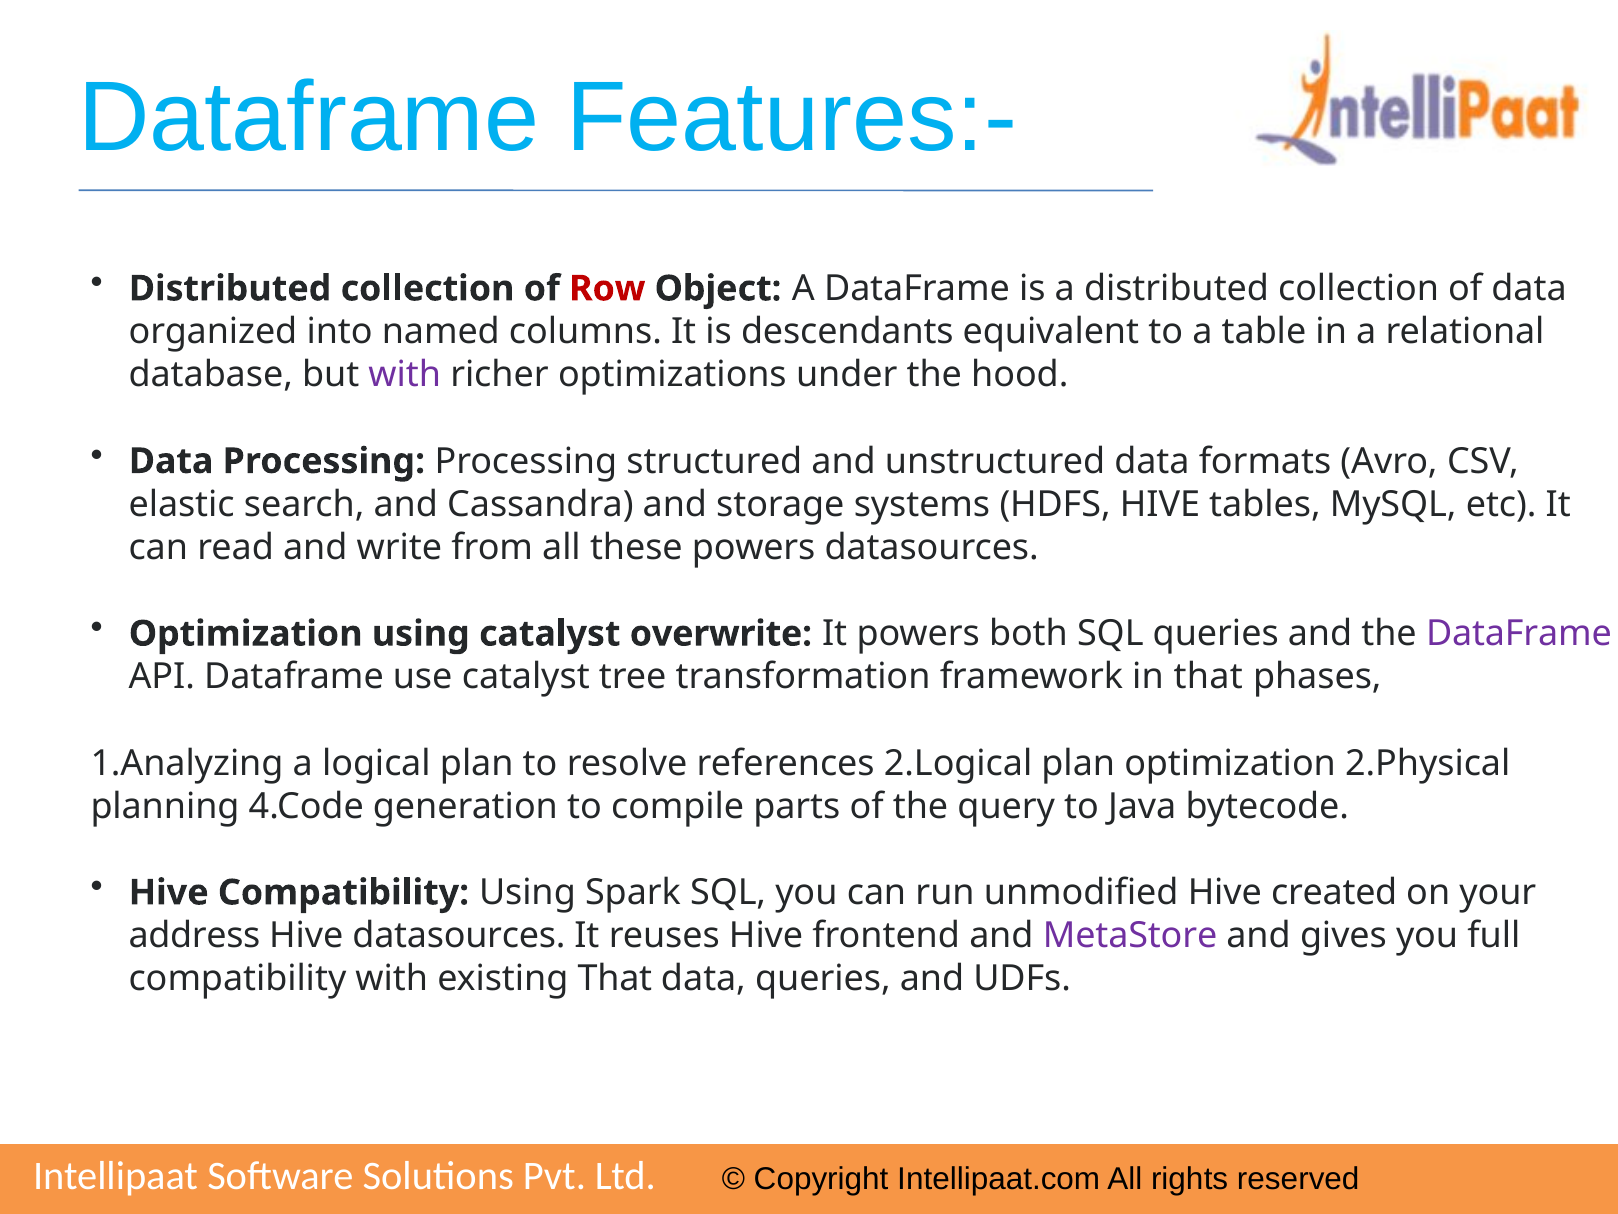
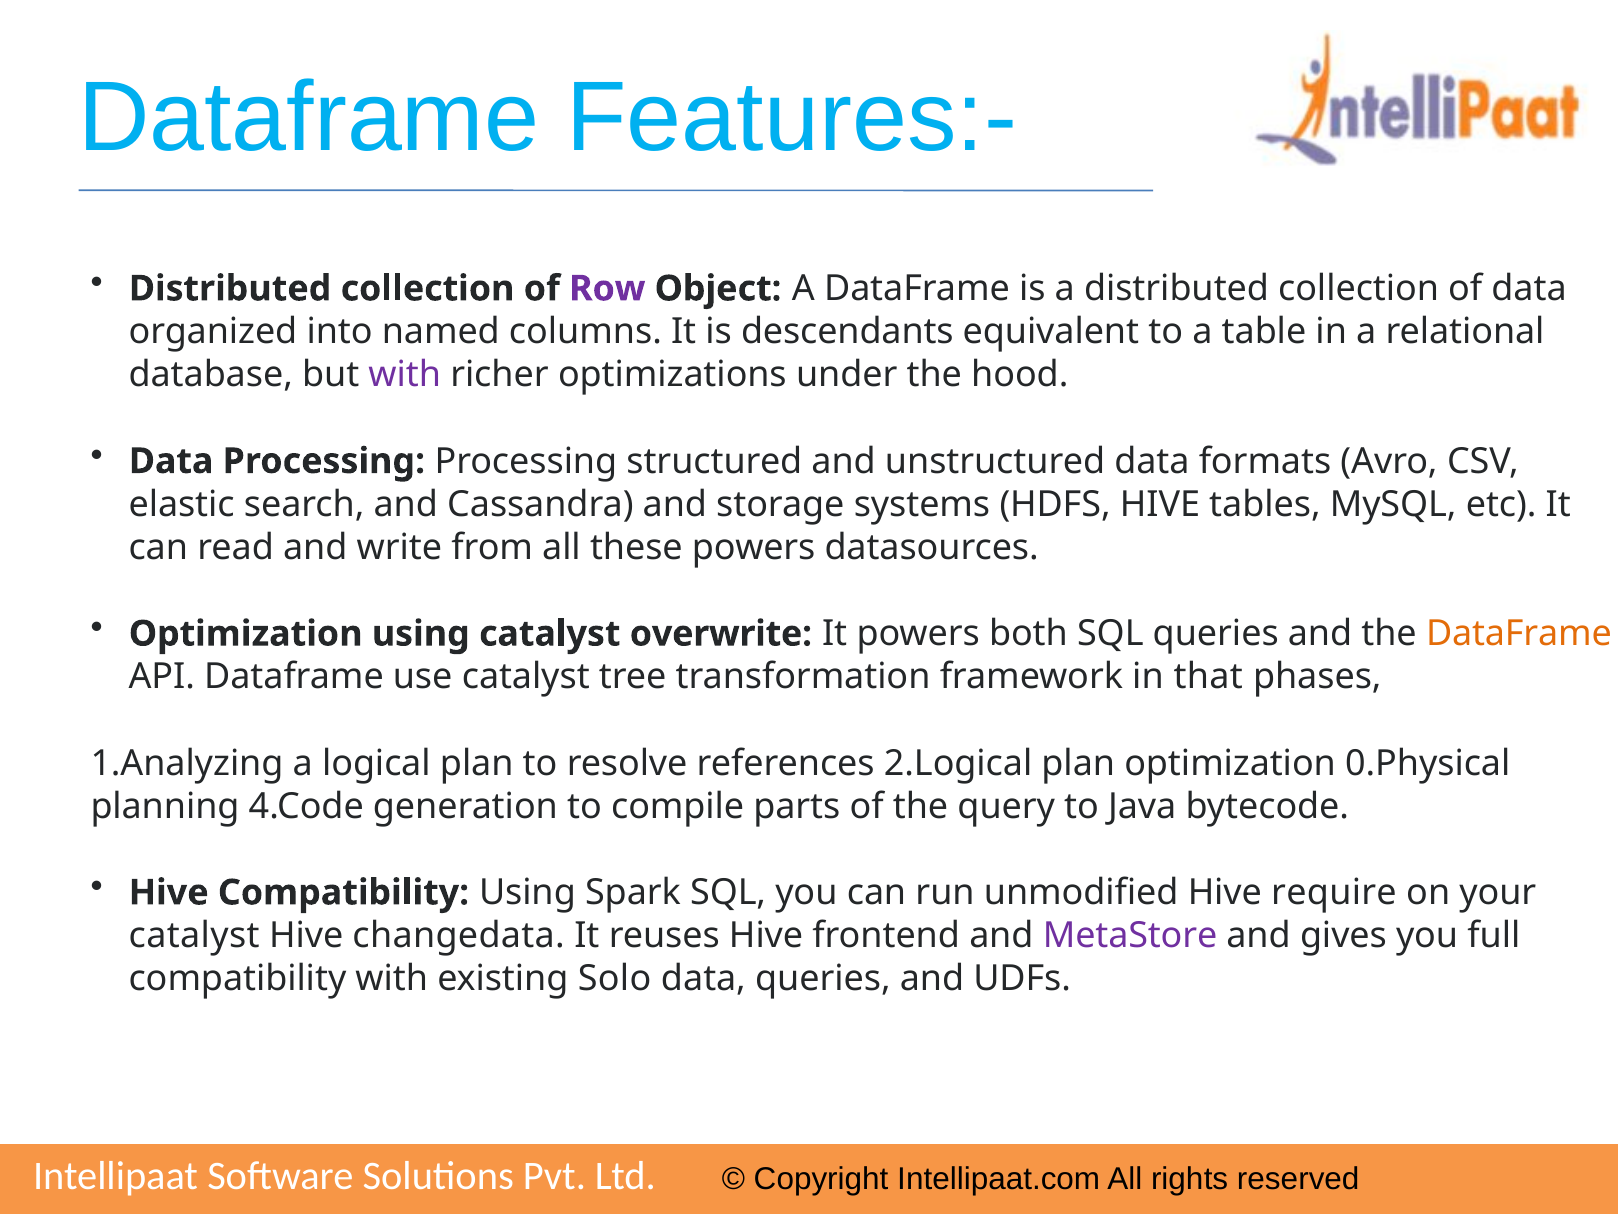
Row colour: red -> purple
DataFrame at (1519, 633) colour: purple -> orange
2.Physical: 2.Physical -> 0.Physical
created: created -> require
address at (195, 935): address -> catalyst
Hive datasources: datasources -> changedata
existing That: That -> Solo
